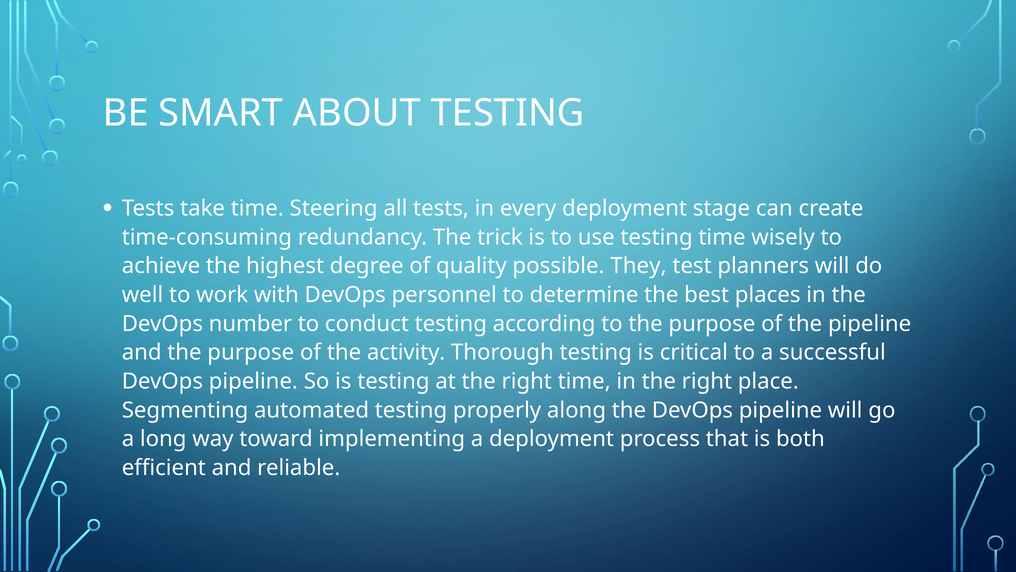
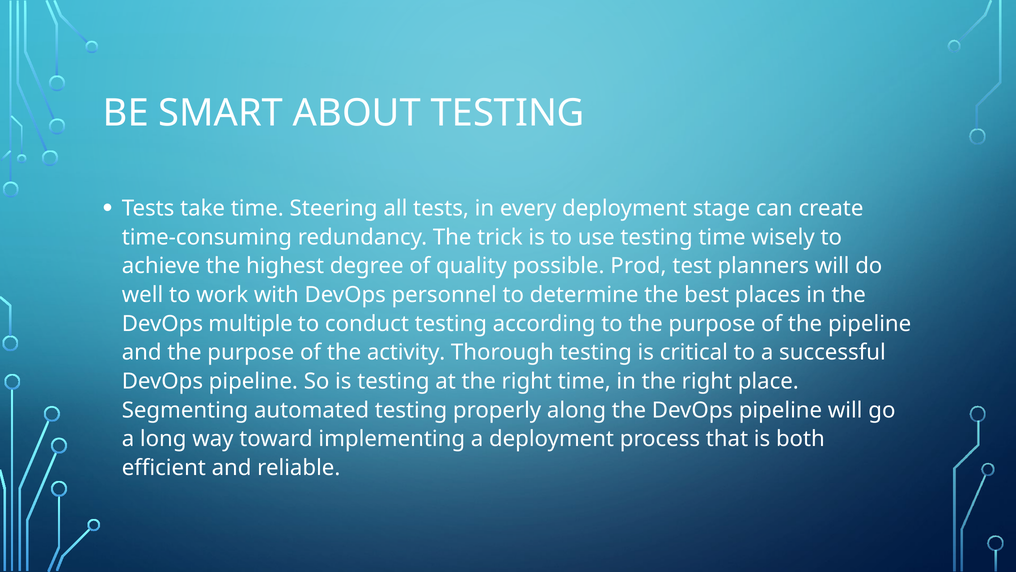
They: They -> Prod
number: number -> multiple
